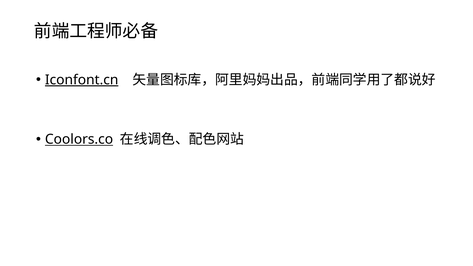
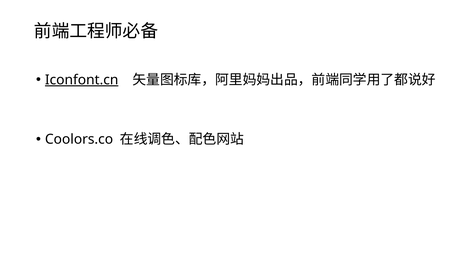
Coolors.co underline: present -> none
